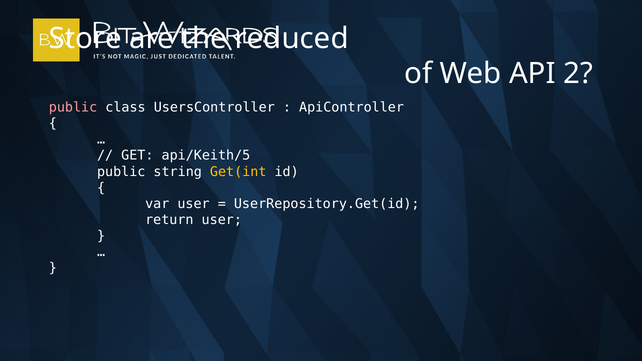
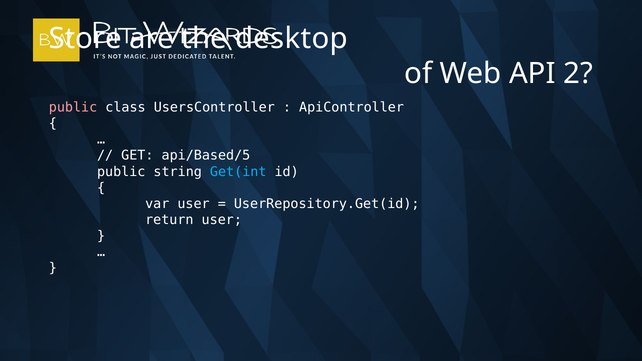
reduced: reduced -> desktop
api/Keith/5: api/Keith/5 -> api/Based/5
Get(int colour: yellow -> light blue
